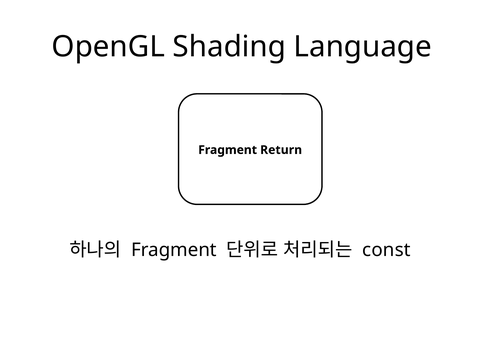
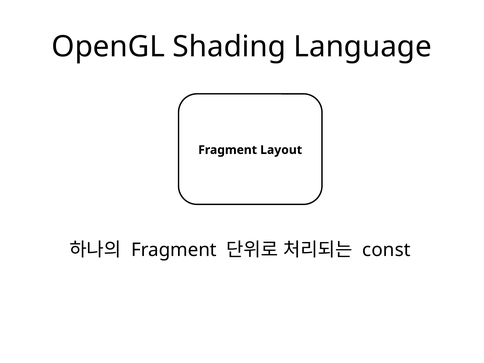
Return: Return -> Layout
